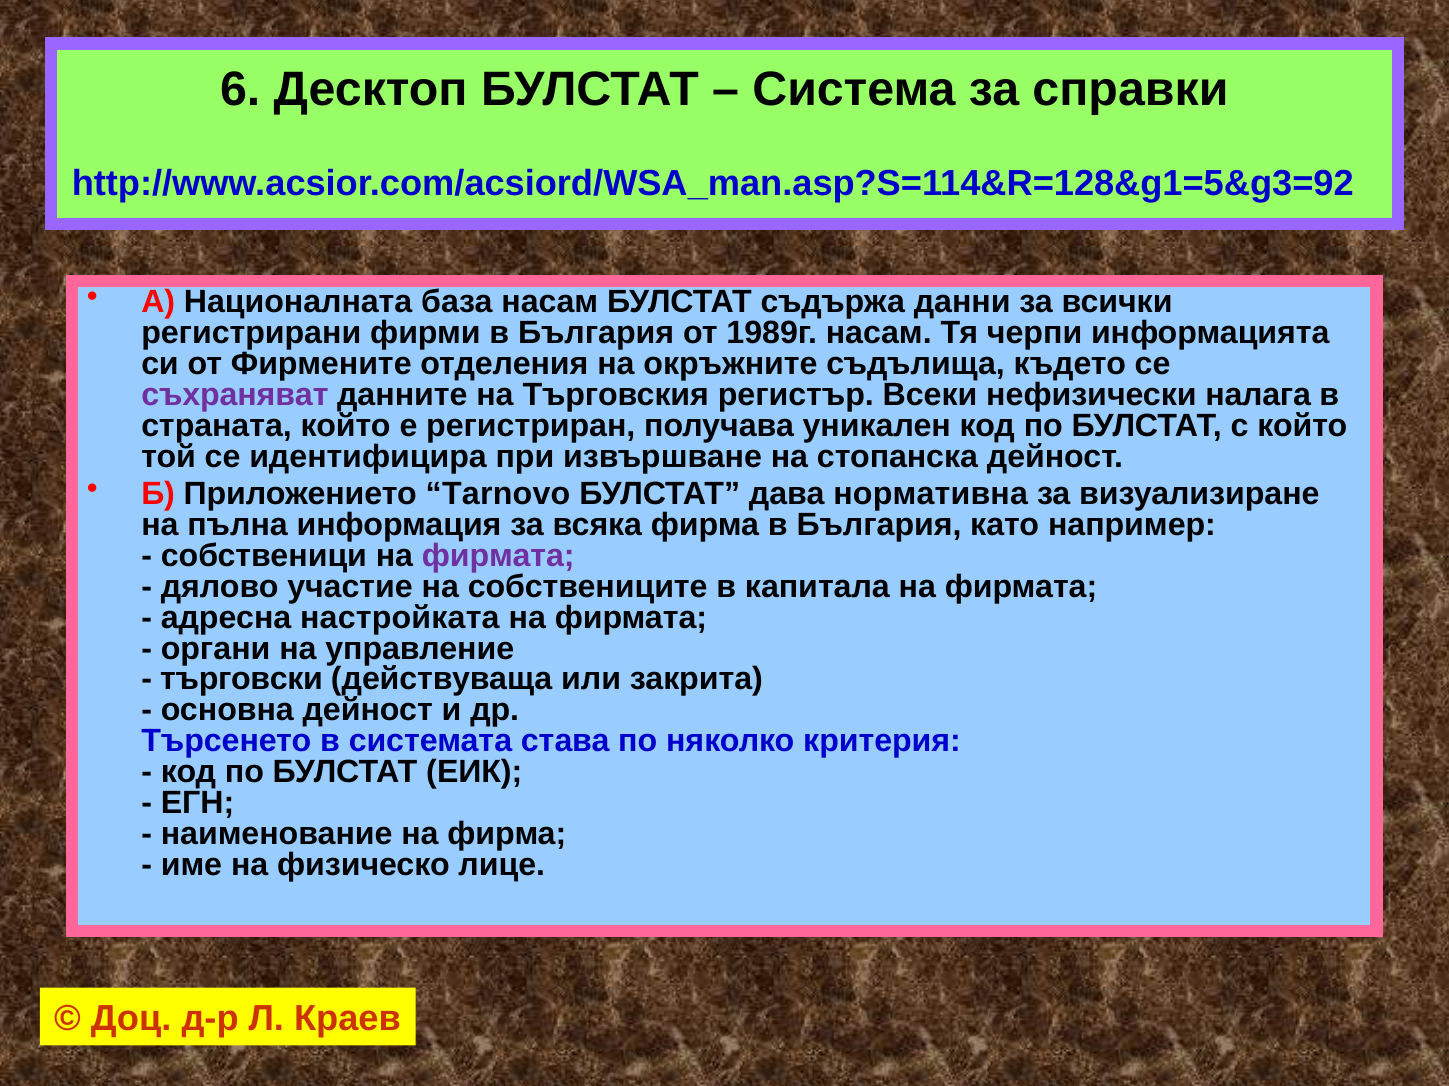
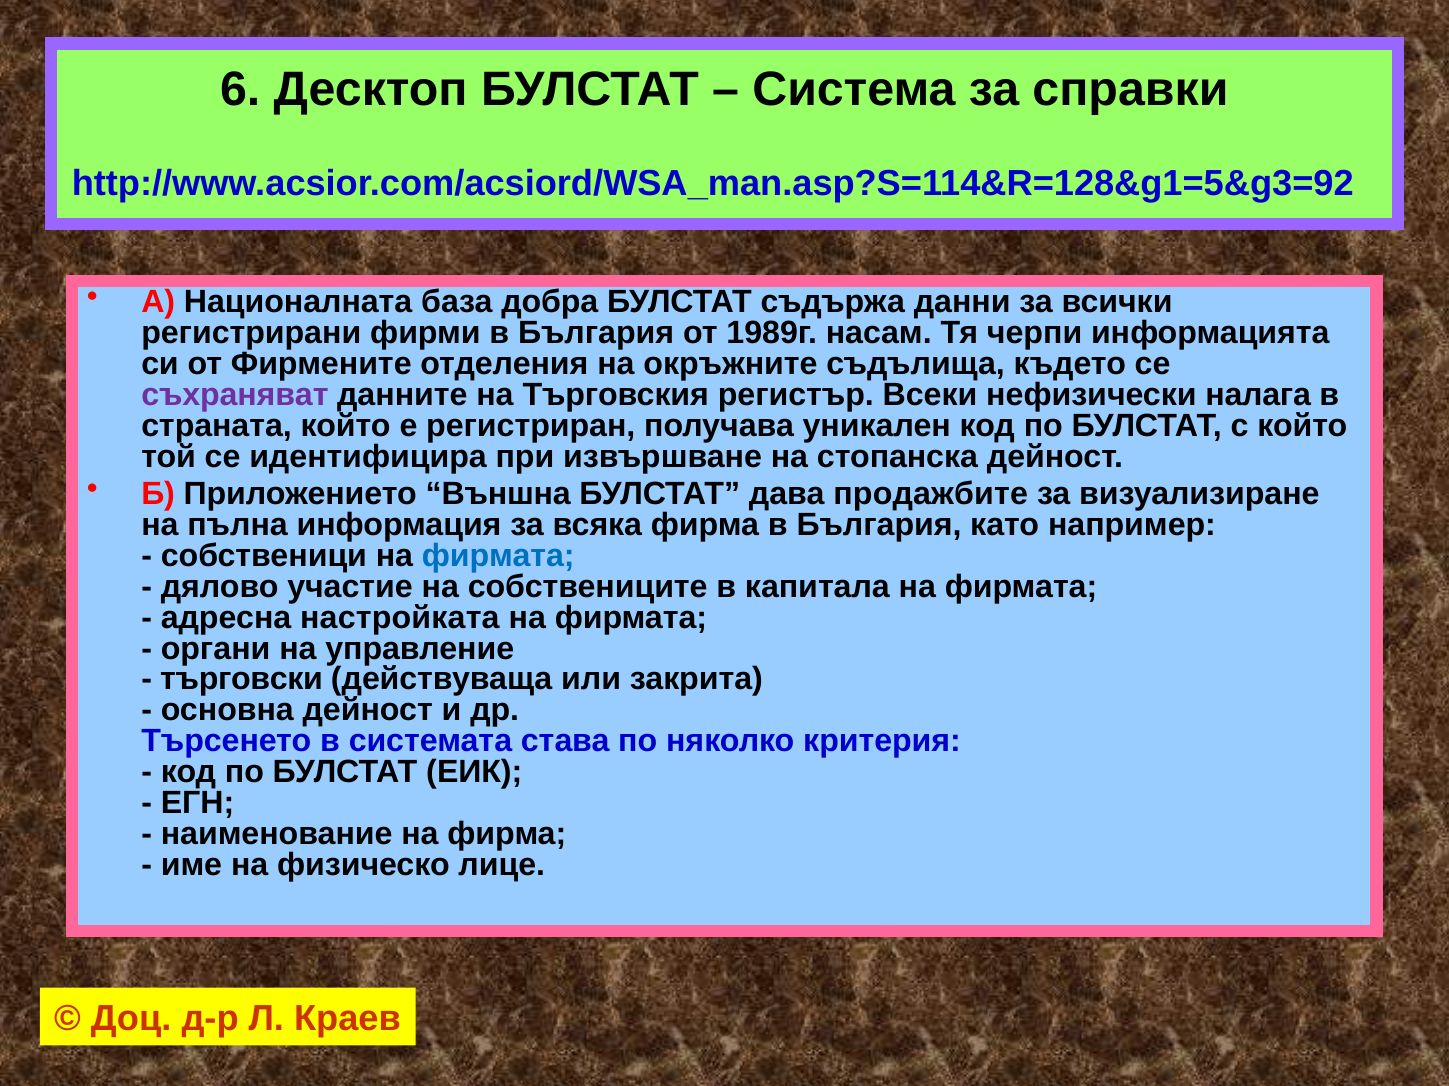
база насам: насам -> добра
Tarnovo: Tarnovo -> Външна
нормативна: нормативна -> продажбите
фирмата at (498, 556) colour: purple -> blue
